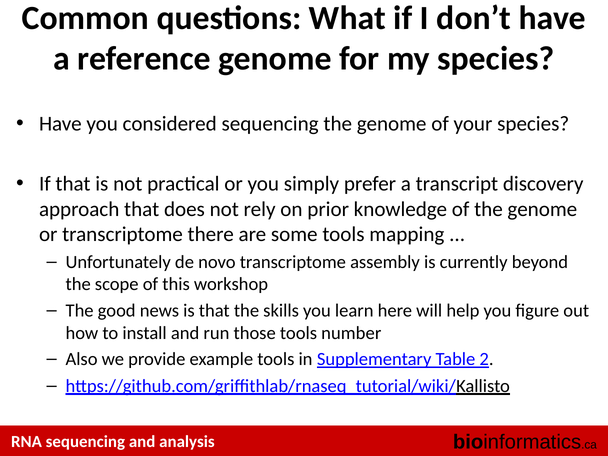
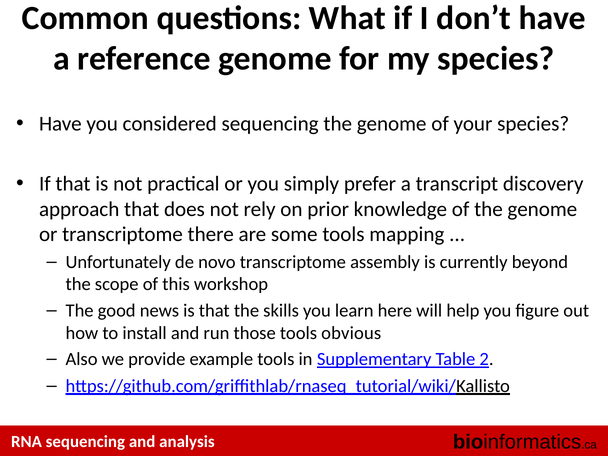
number: number -> obvious
